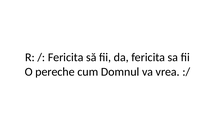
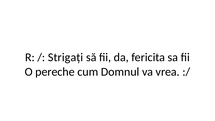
Fericita at (66, 57): Fericita -> Strigați
